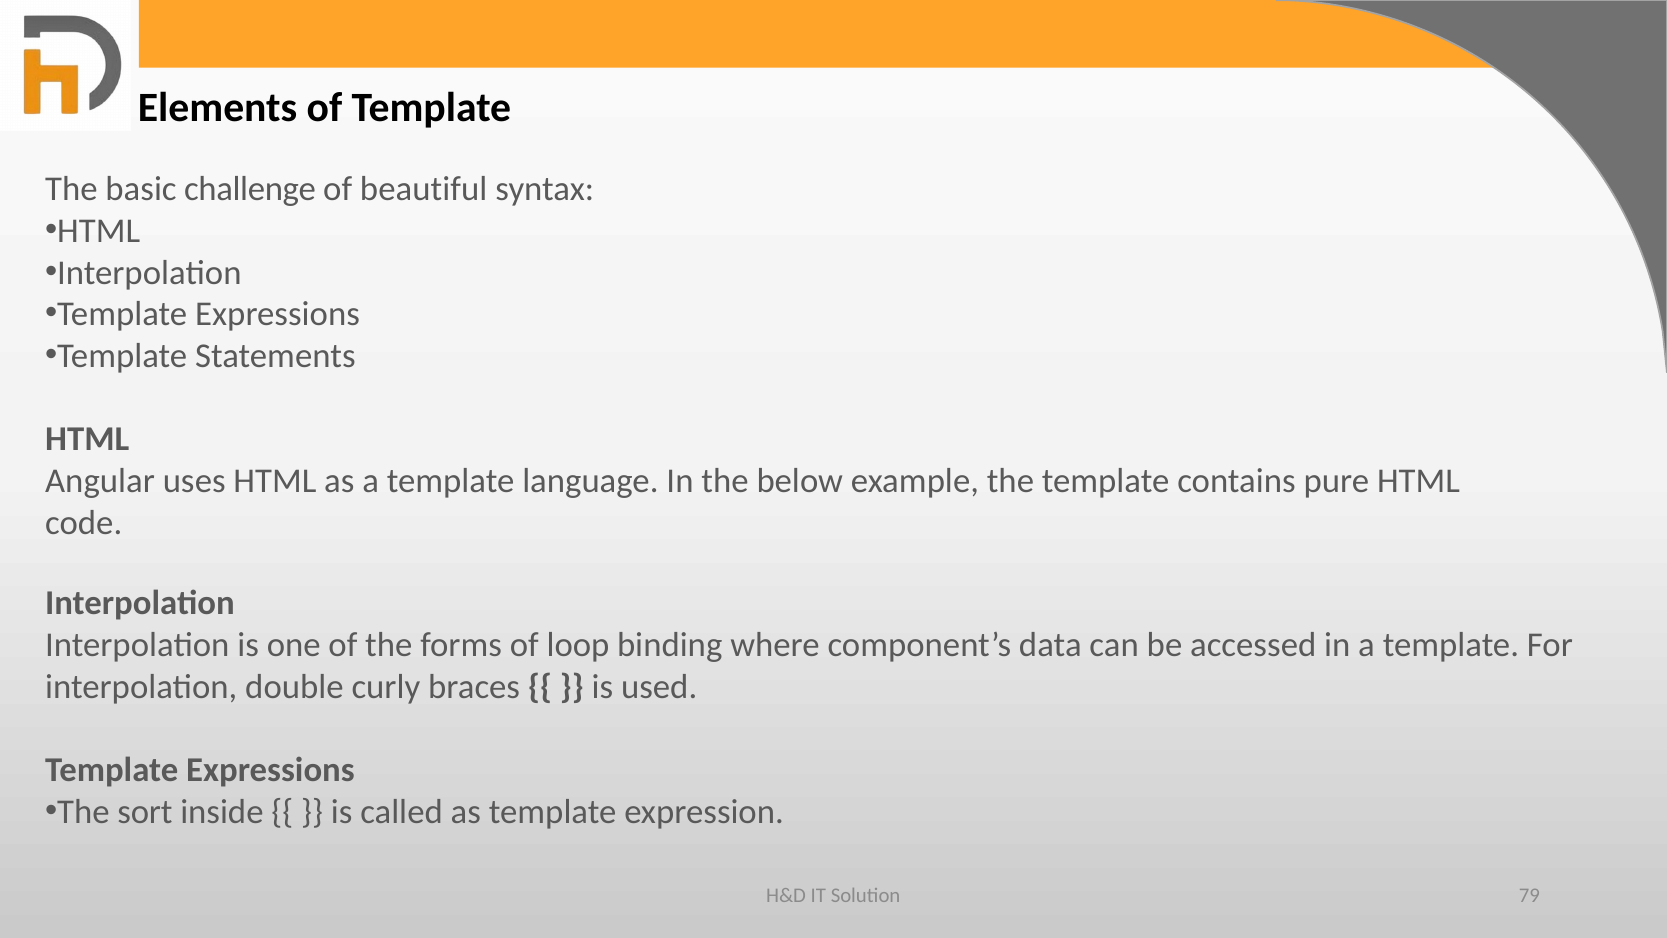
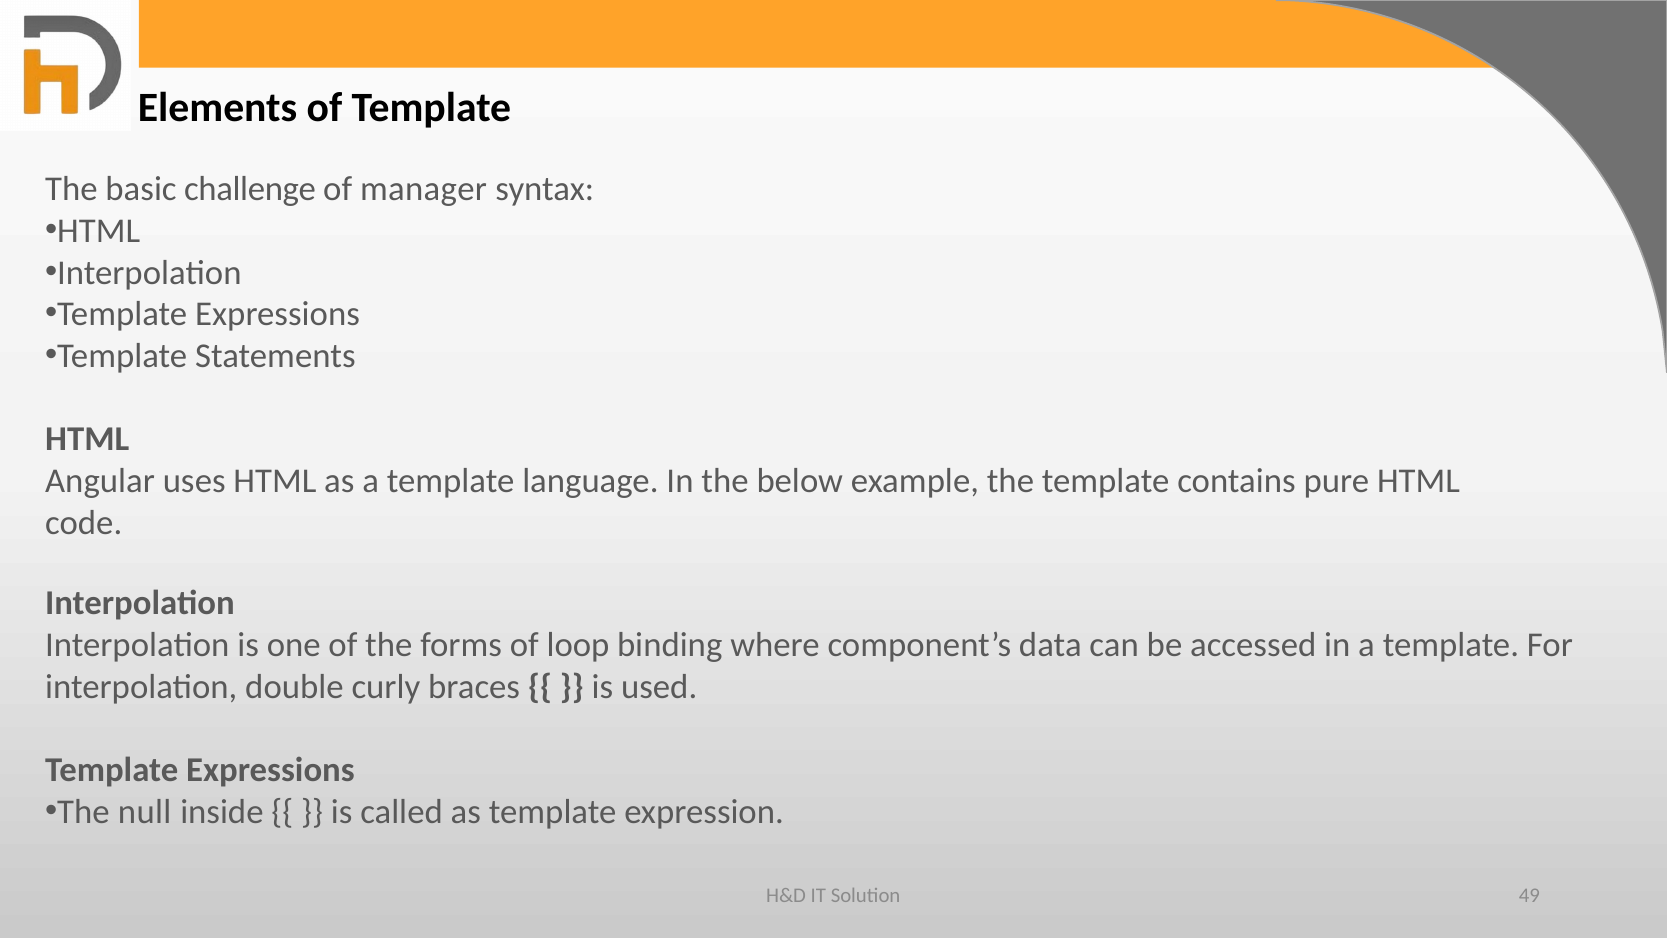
beautiful: beautiful -> manager
sort: sort -> null
79: 79 -> 49
